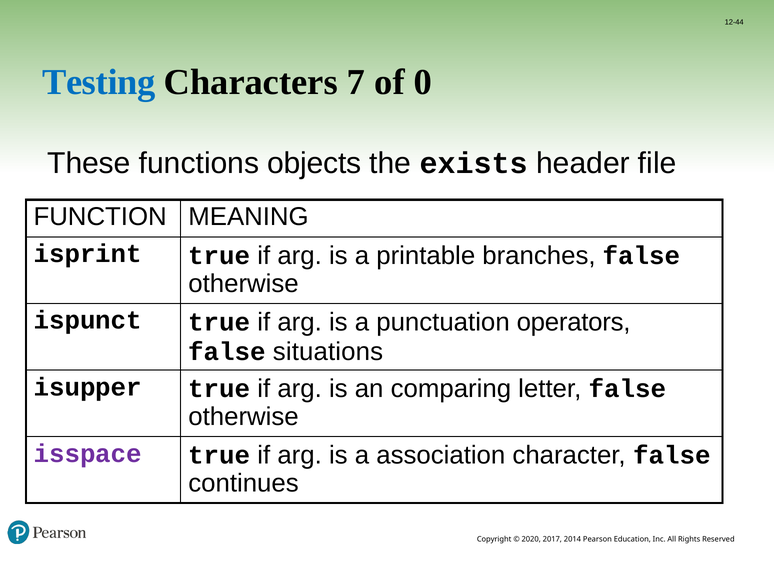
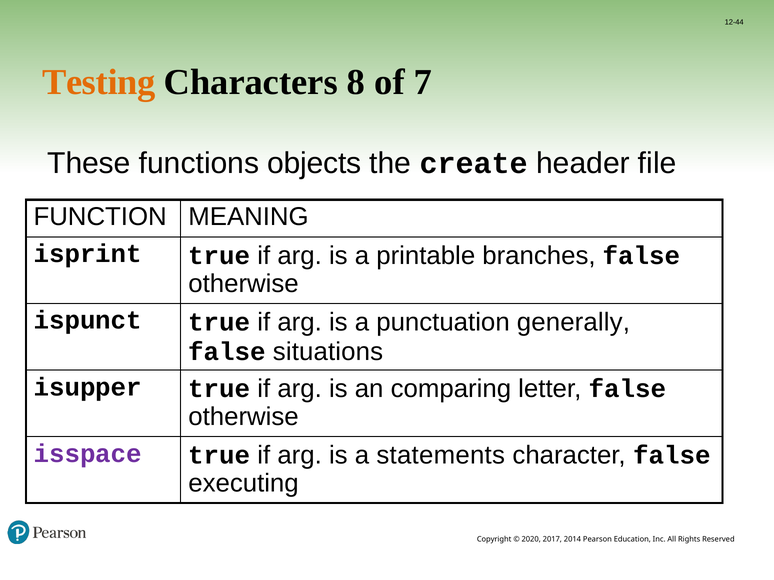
Testing colour: blue -> orange
7: 7 -> 8
0: 0 -> 7
exists: exists -> create
operators: operators -> generally
association: association -> statements
continues: continues -> executing
